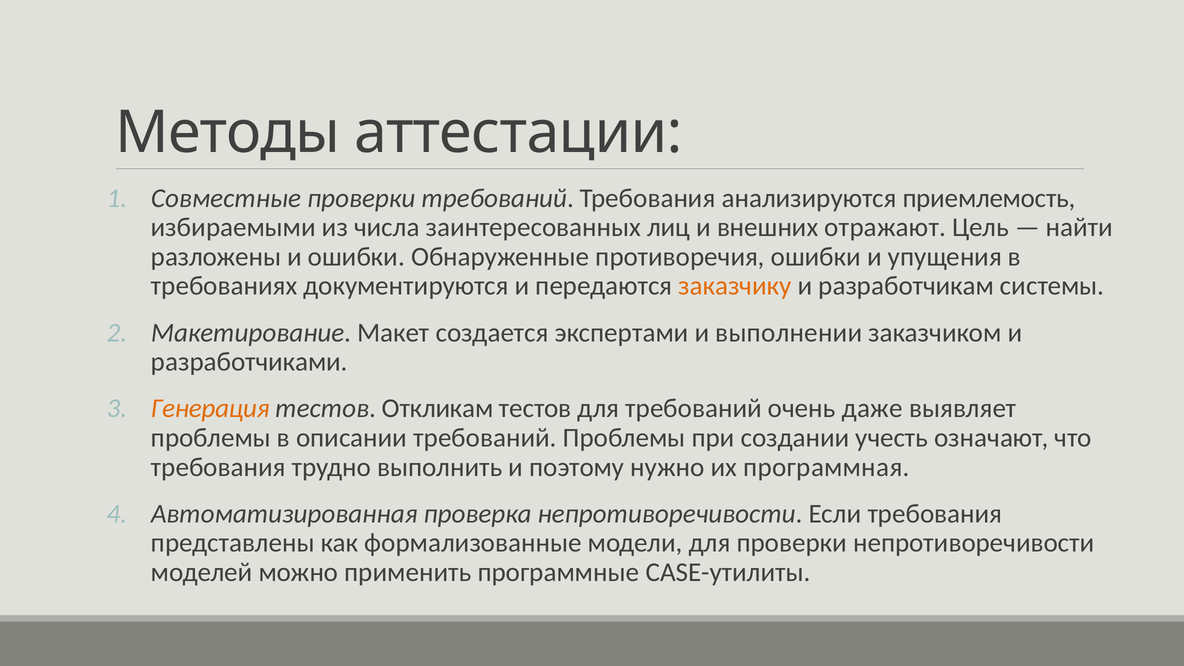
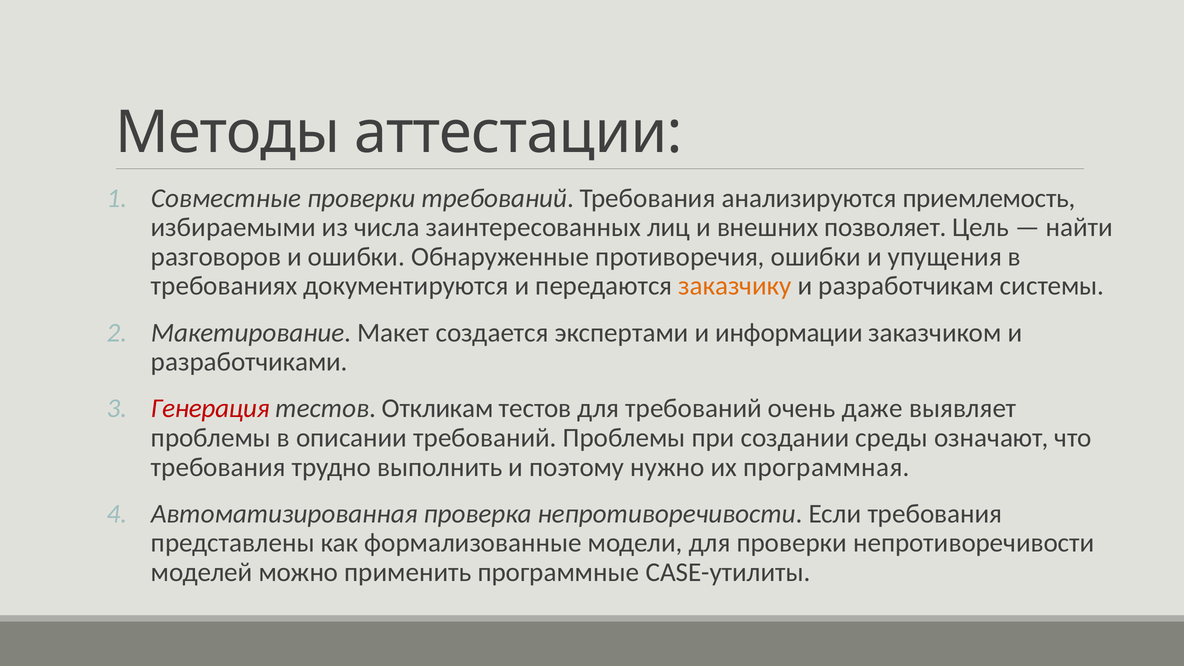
отражают: отражают -> позволяет
разложены: разложены -> разговоров
выполнении: выполнении -> информации
Генерация colour: orange -> red
учесть: учесть -> среды
